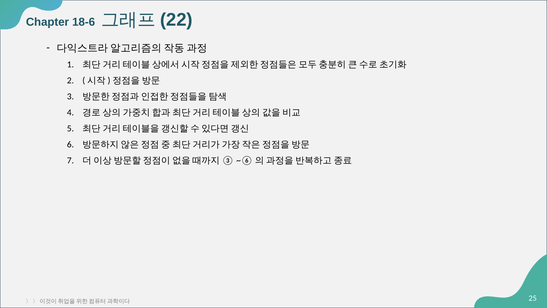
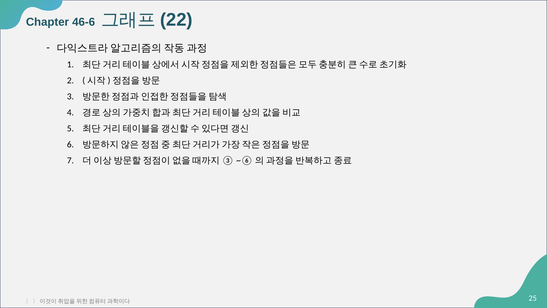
18-6: 18-6 -> 46-6
